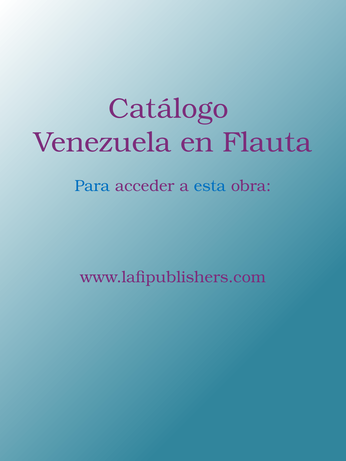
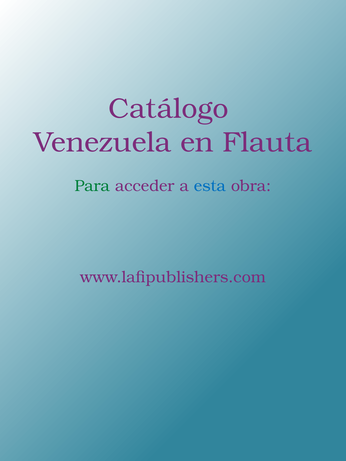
Para colour: blue -> green
